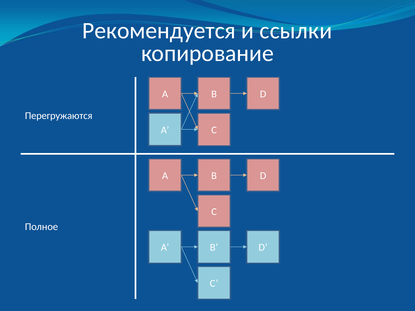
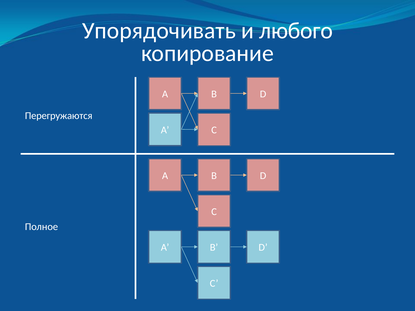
Рекомендуется: Рекомендуется -> Упорядочивать
ссылки: ссылки -> любого
